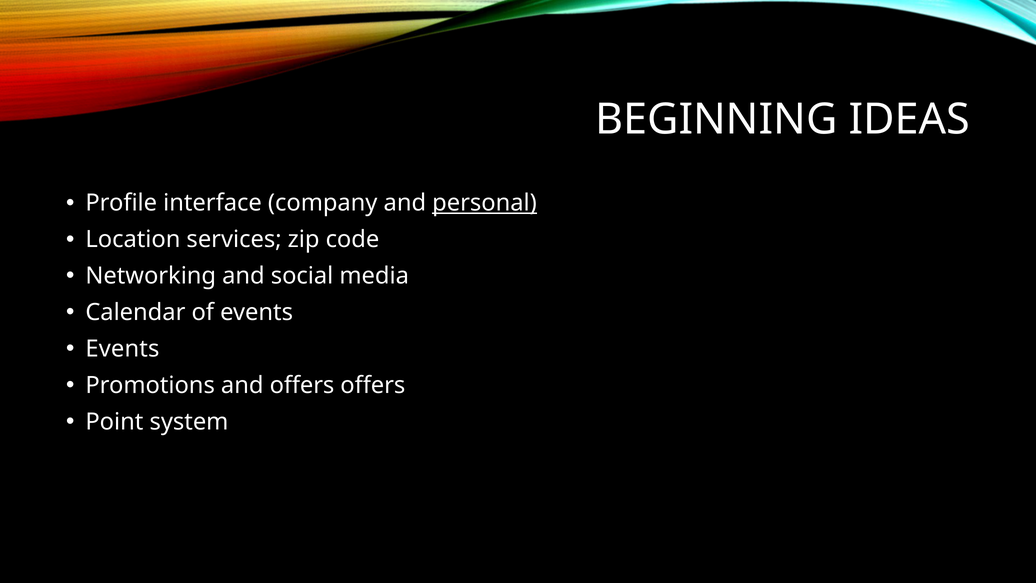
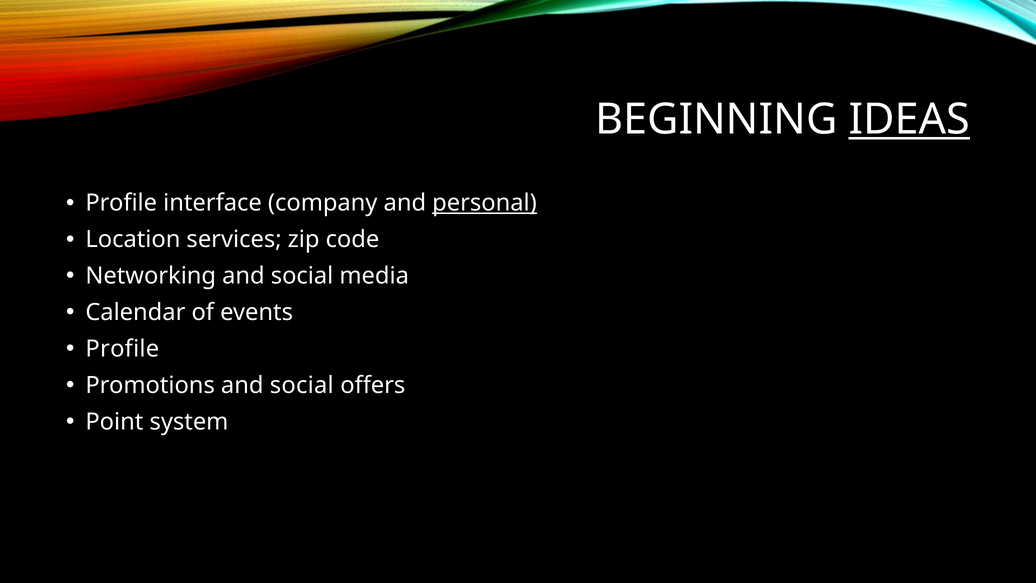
IDEAS underline: none -> present
Events at (122, 349): Events -> Profile
Promotions and offers: offers -> social
